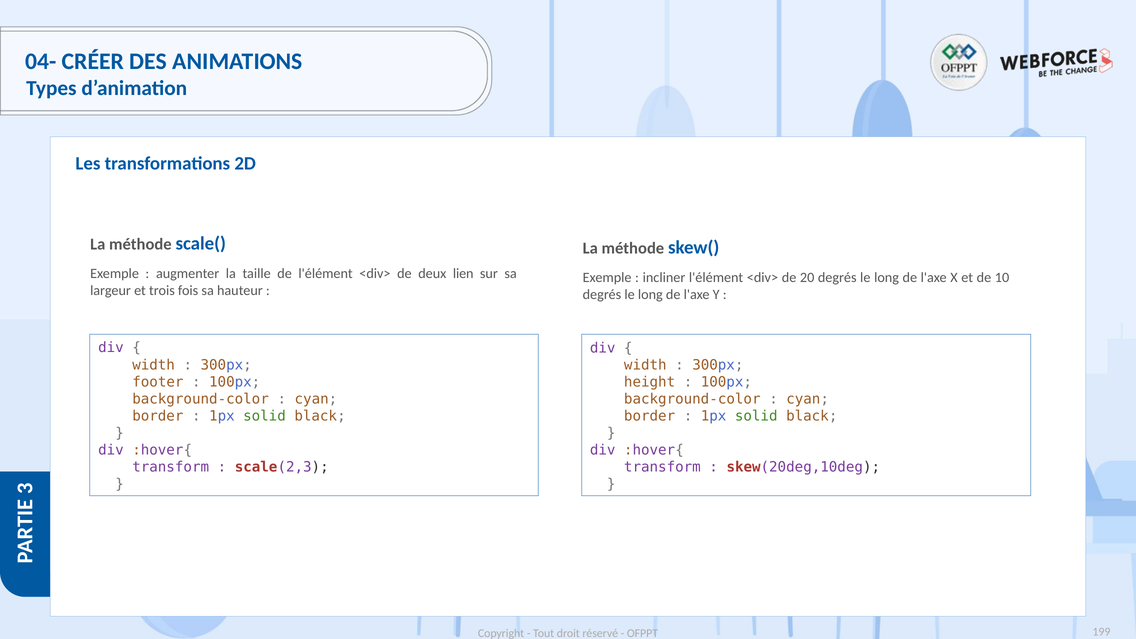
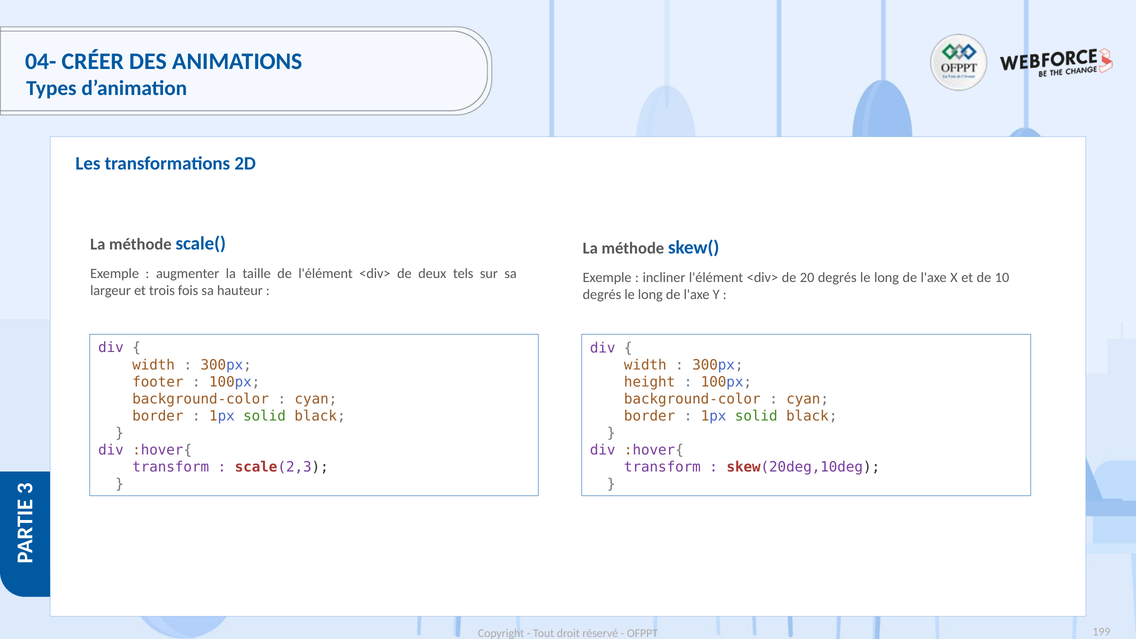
lien: lien -> tels
